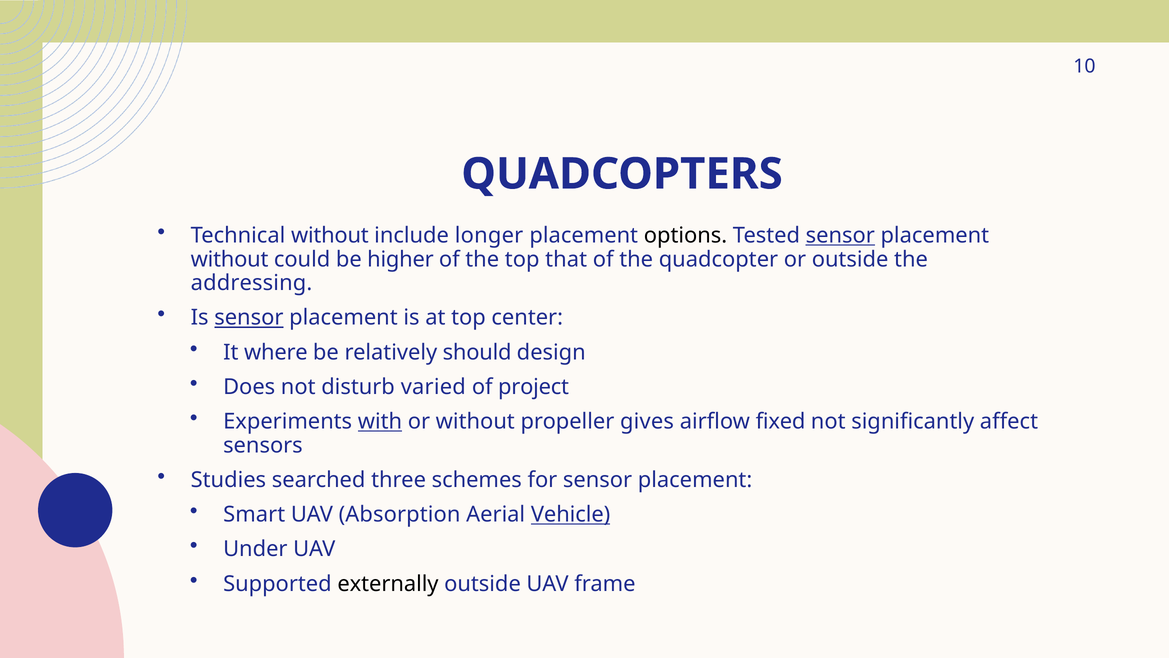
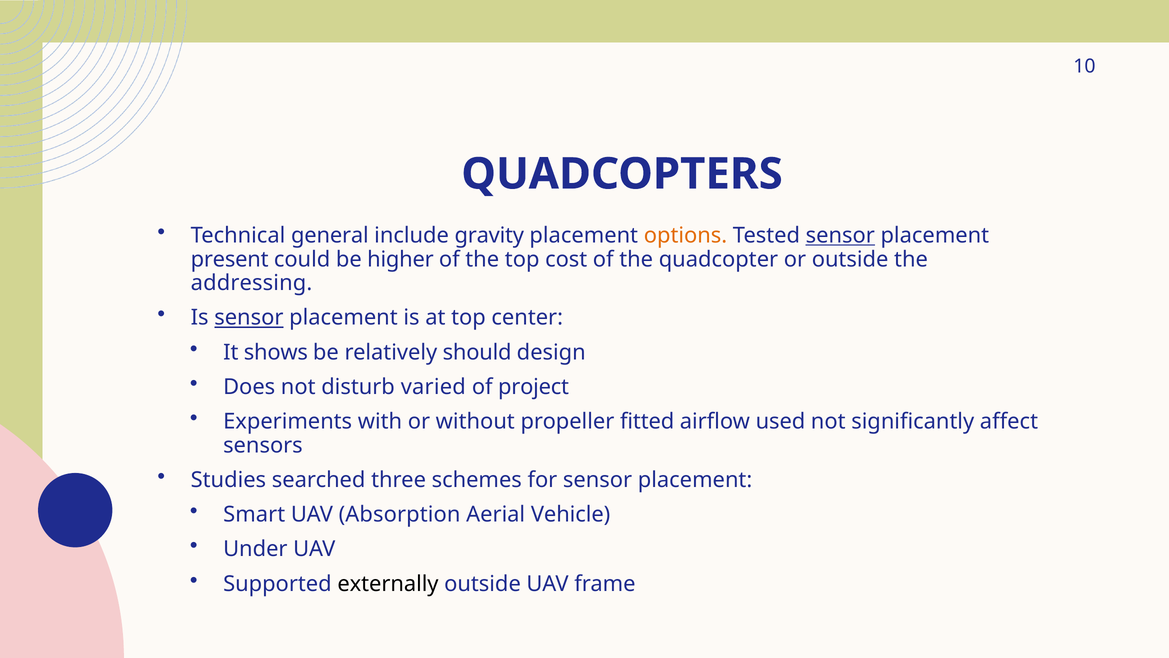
Technical without: without -> general
longer: longer -> gravity
options colour: black -> orange
without at (230, 259): without -> present
that: that -> cost
where: where -> shows
with underline: present -> none
gives: gives -> fitted
fixed: fixed -> used
Vehicle underline: present -> none
